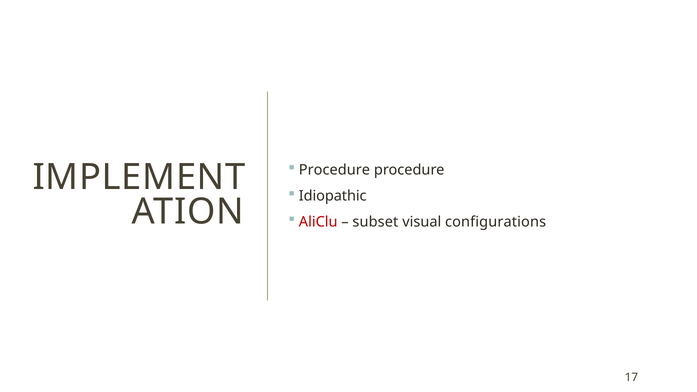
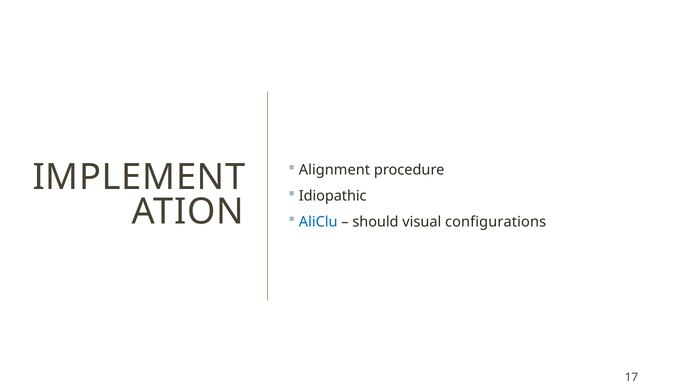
Procedure at (334, 170): Procedure -> Alignment
AliClu colour: red -> blue
subset: subset -> should
